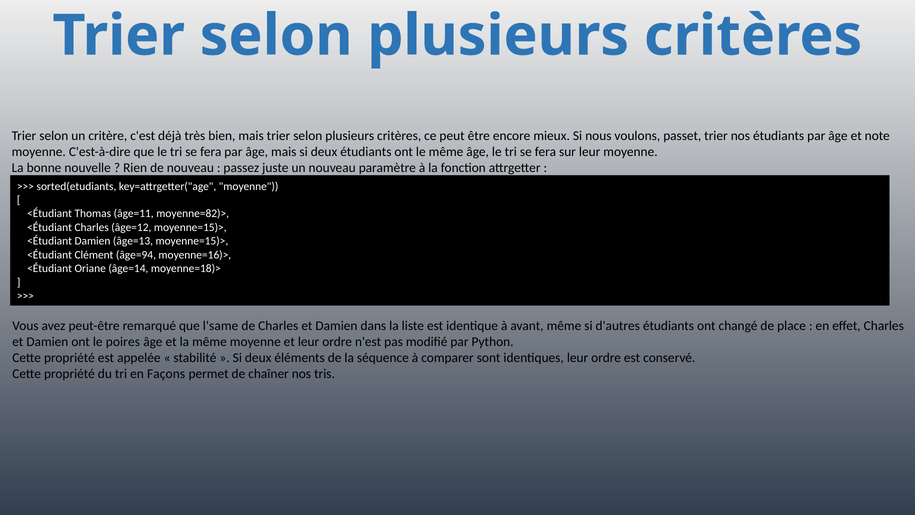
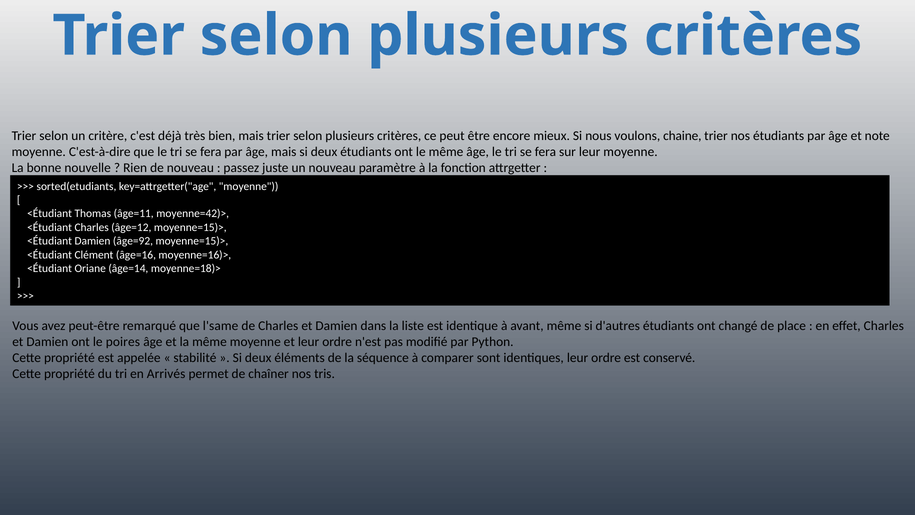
passet: passet -> chaine
moyenne=82)>: moyenne=82)> -> moyenne=42)>
âge=13: âge=13 -> âge=92
âge=94: âge=94 -> âge=16
Façons: Façons -> Arrivés
